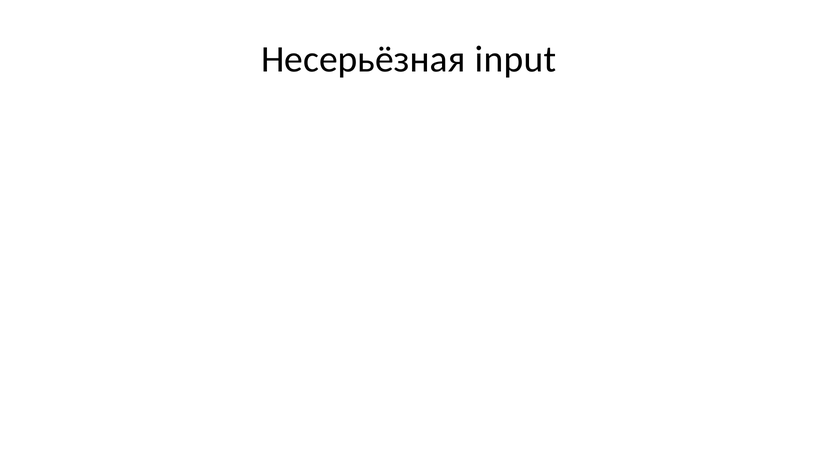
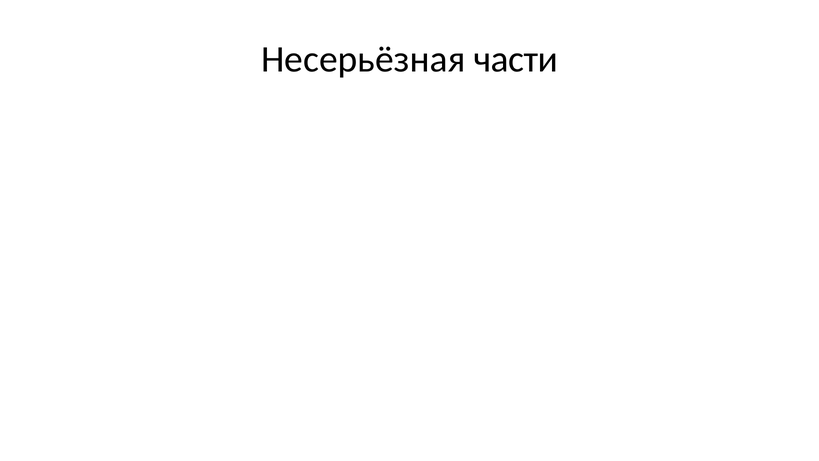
input: input -> части
